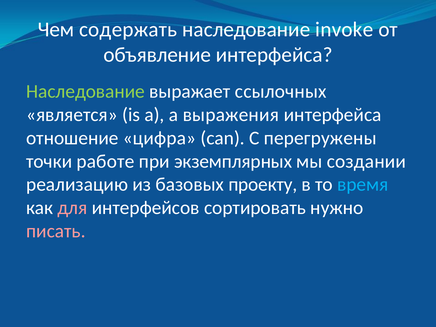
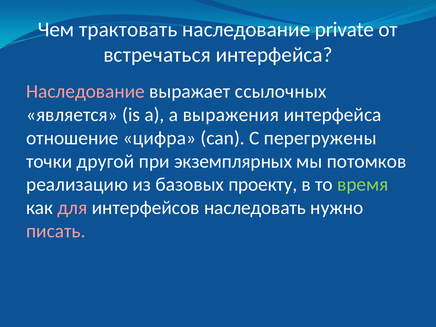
содержать: содержать -> трактовать
invoke: invoke -> private
объявление: объявление -> встречаться
Наследование at (85, 91) colour: light green -> pink
работе: работе -> другой
создании: создании -> потомков
время colour: light blue -> light green
сортировать: сортировать -> наследовать
